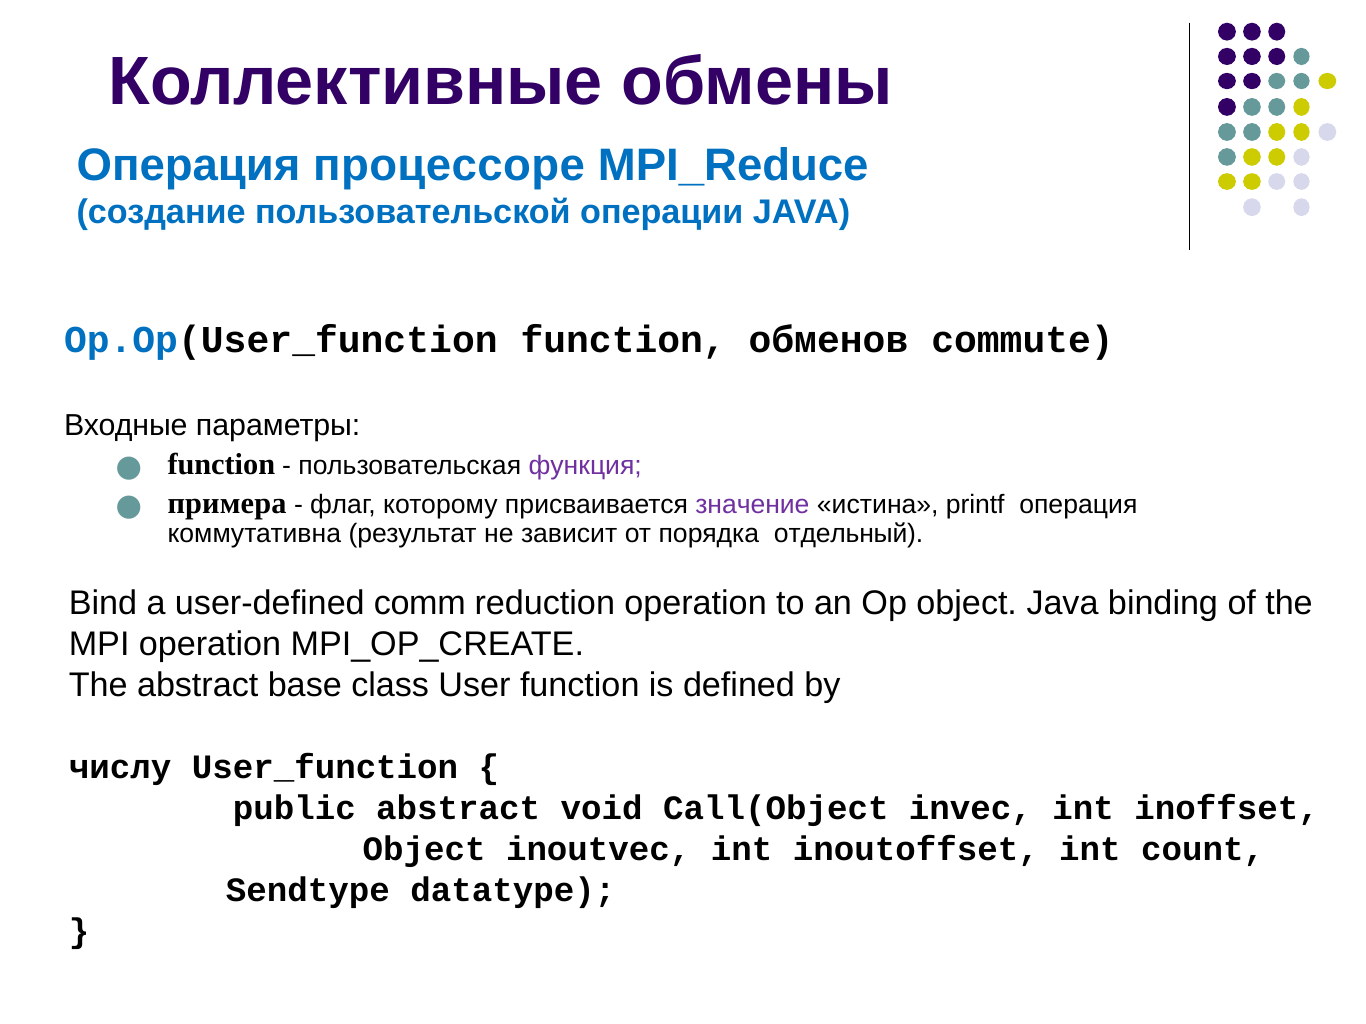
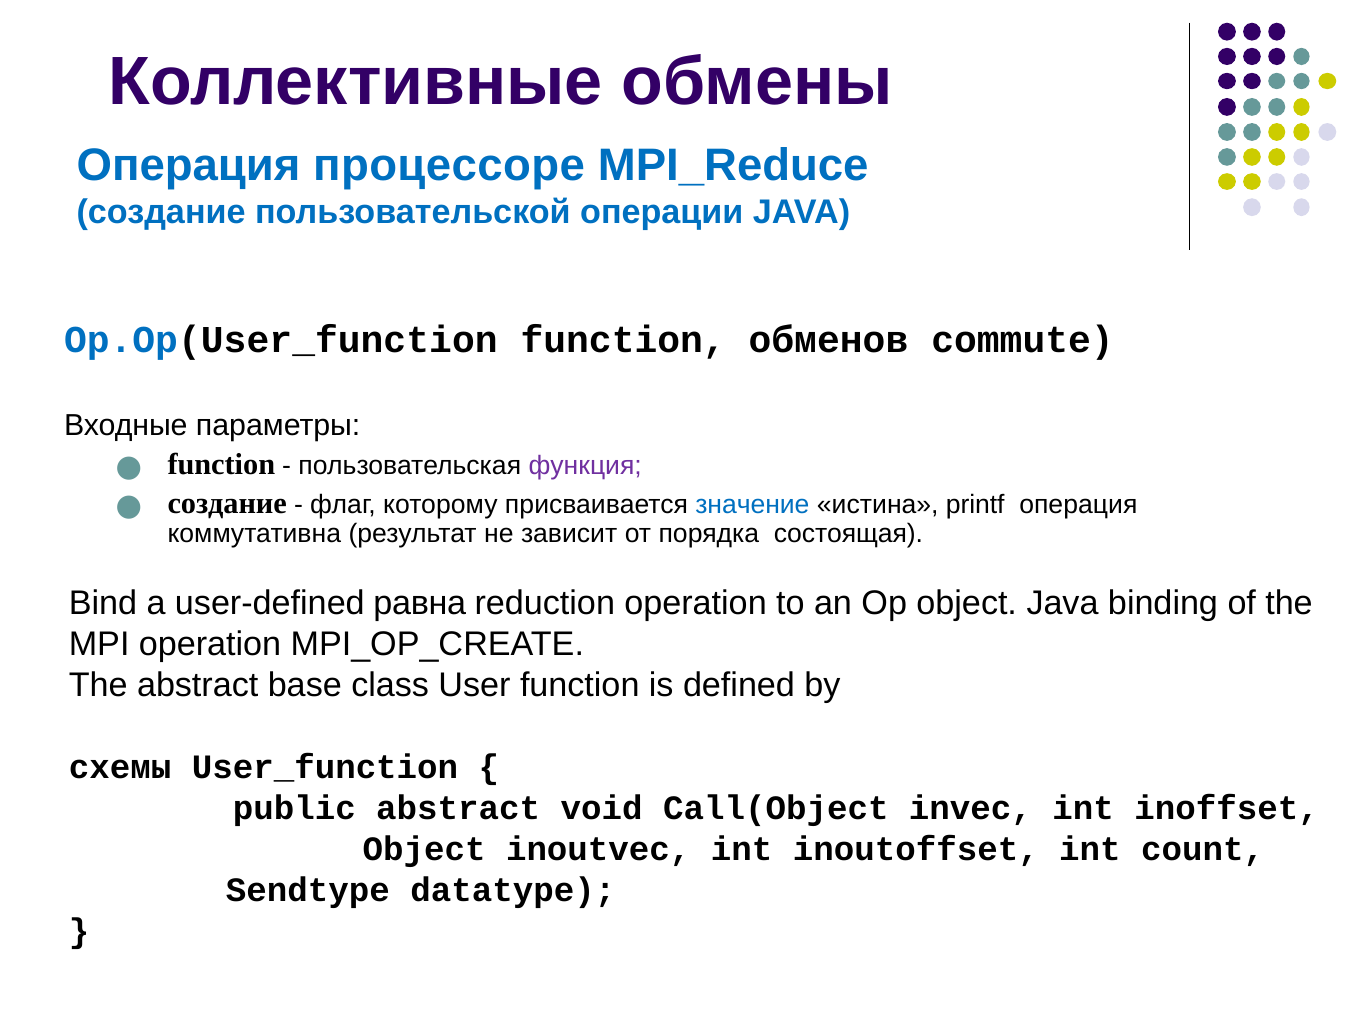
примера at (227, 503): примера -> создание
значение colour: purple -> blue
отдельный: отдельный -> состоящая
comm: comm -> равна
числу: числу -> схемы
